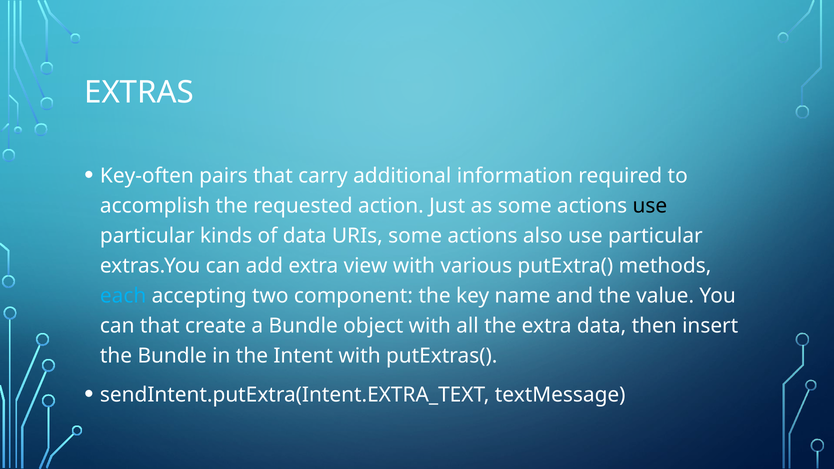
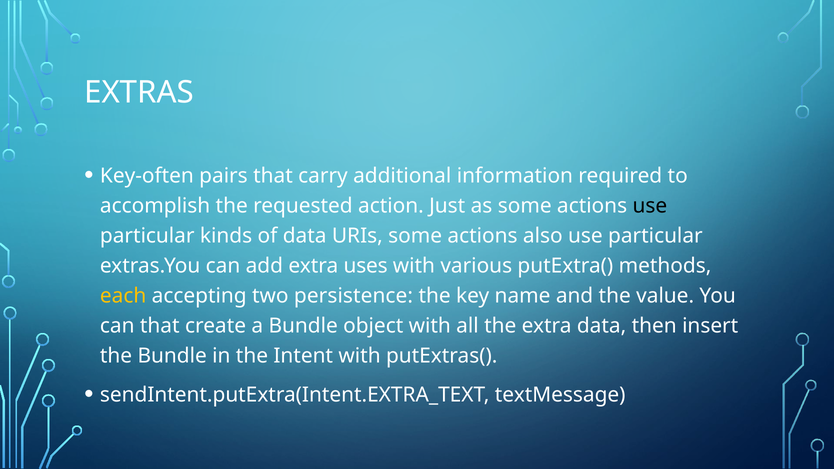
view: view -> uses
each colour: light blue -> yellow
component: component -> persistence
